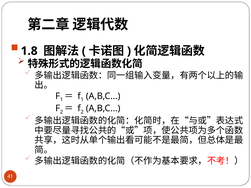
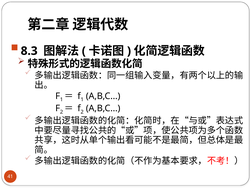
1.8: 1.8 -> 8.3
